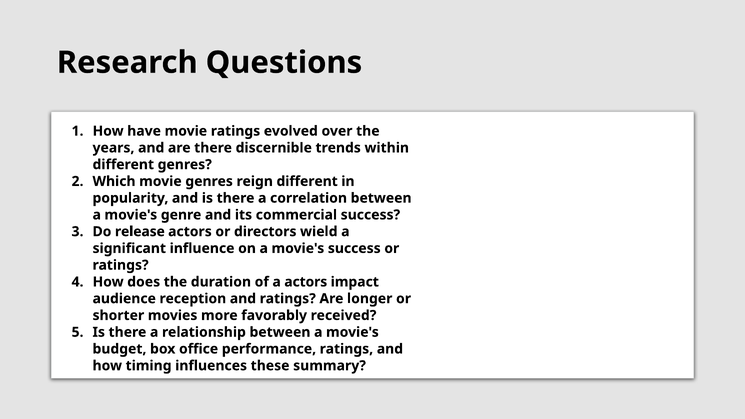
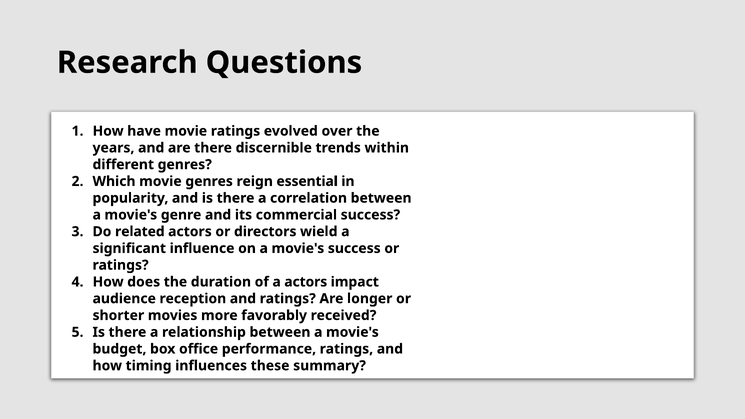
reign different: different -> essential
release: release -> related
